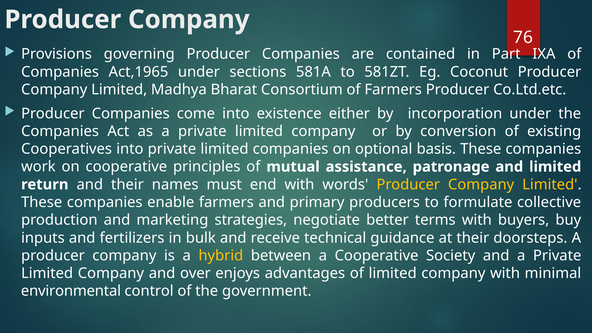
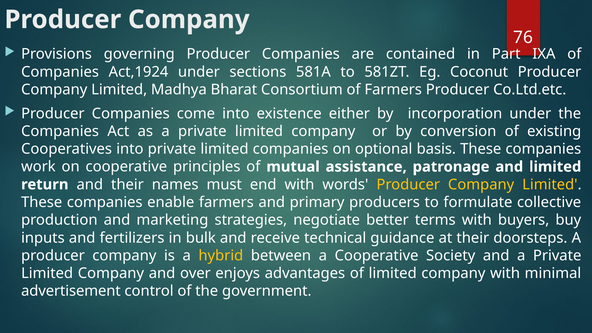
Act,1965: Act,1965 -> Act,1924
environmental: environmental -> advertisement
